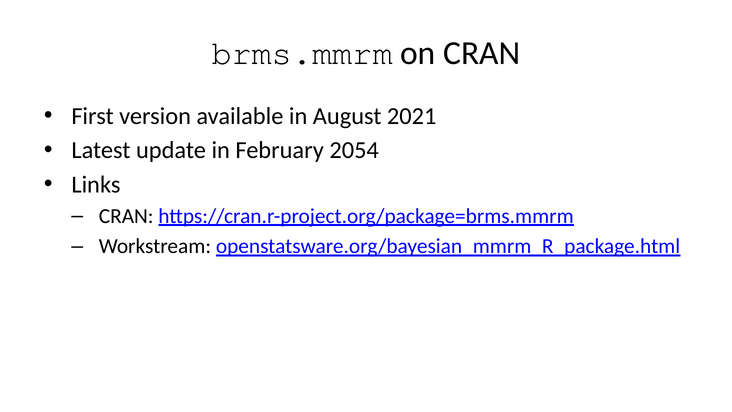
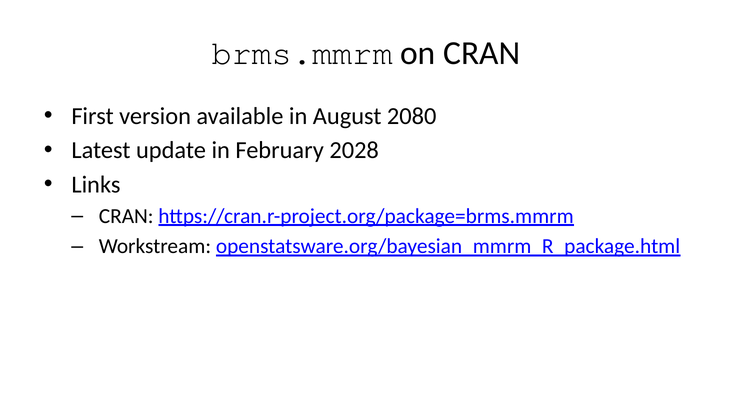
2021: 2021 -> 2080
2054: 2054 -> 2028
